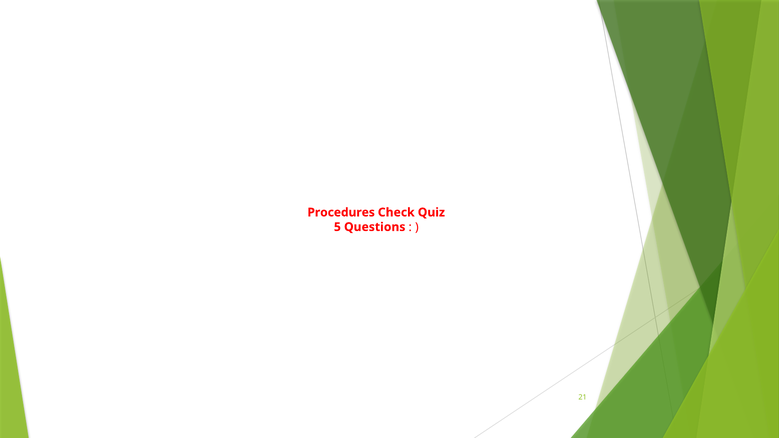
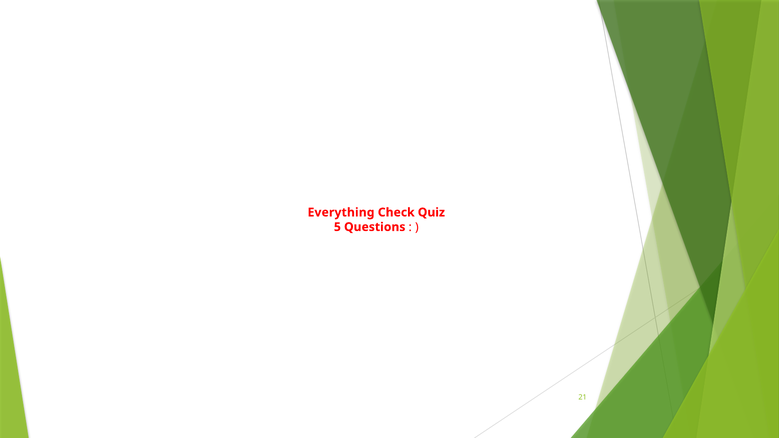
Procedures: Procedures -> Everything
